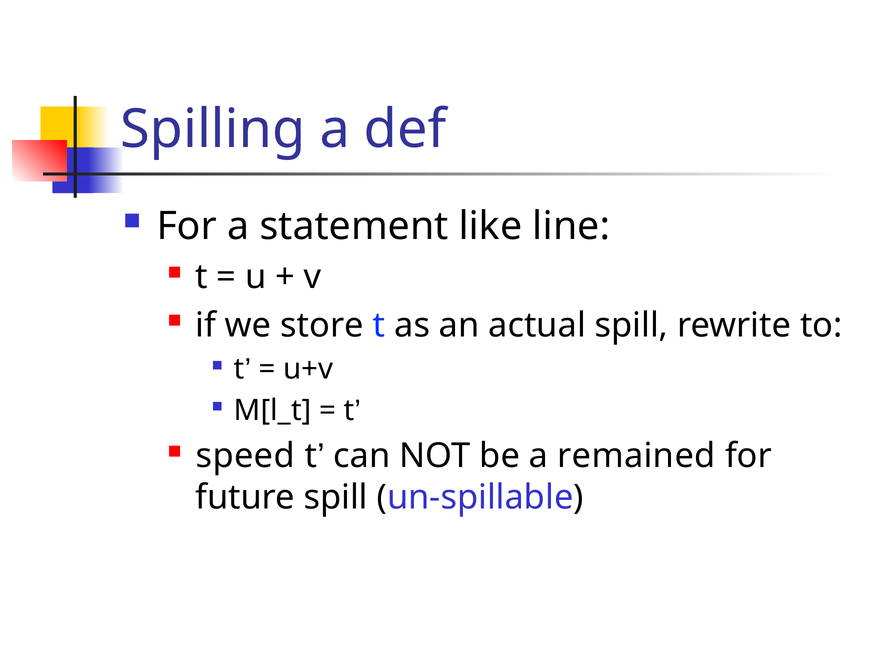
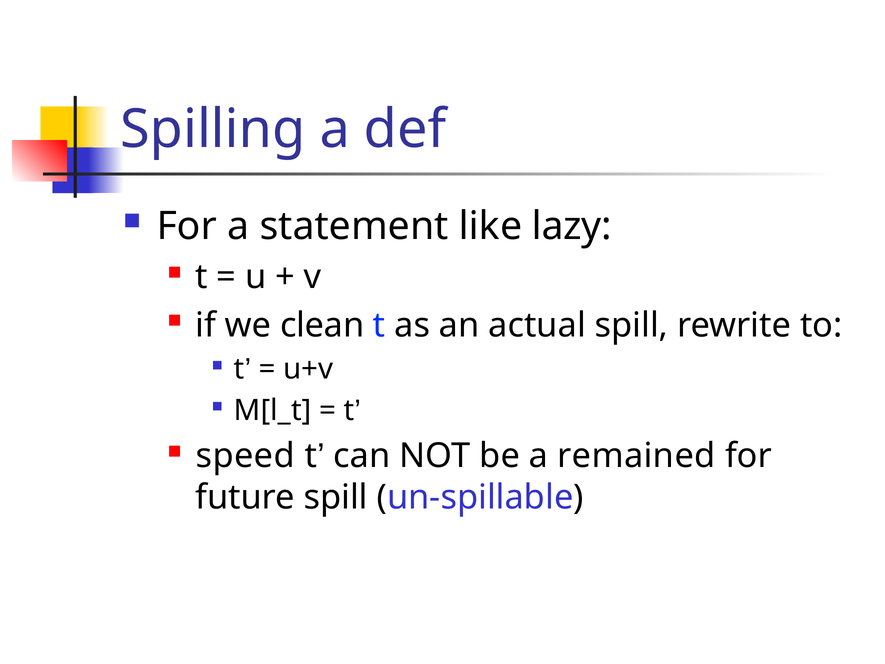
line: line -> lazy
store: store -> clean
